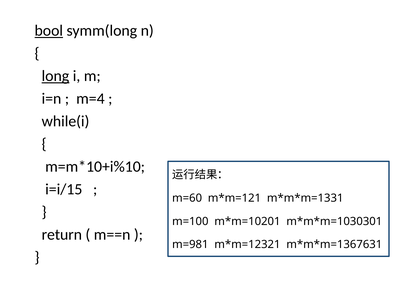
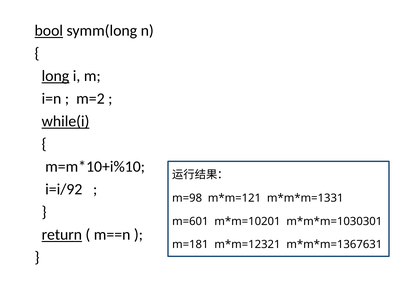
m=4: m=4 -> m=2
while(i underline: none -> present
i=i/15: i=i/15 -> i=i/92
m=60: m=60 -> m=98
m=100: m=100 -> m=601
return underline: none -> present
m=981: m=981 -> m=181
